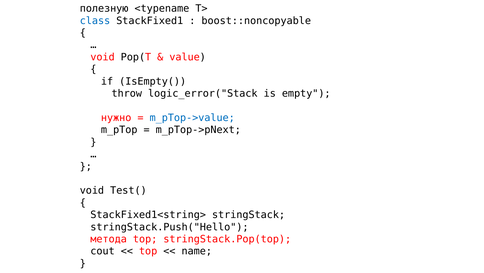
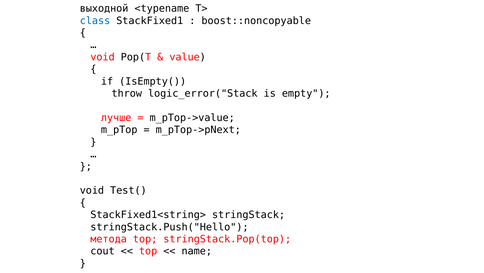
полезную: полезную -> выходной
нужно: нужно -> лучше
m_pTop->value colour: blue -> black
